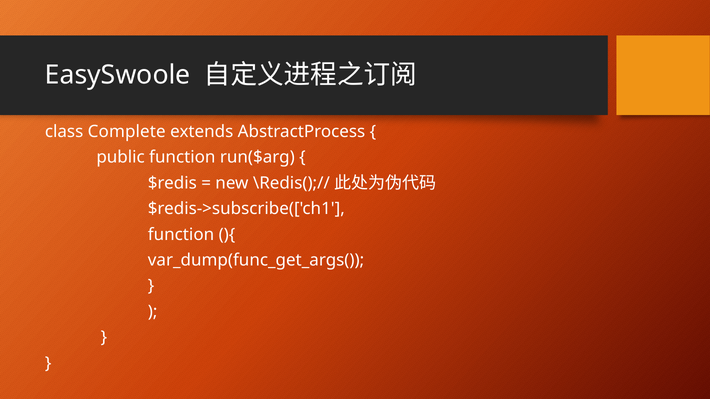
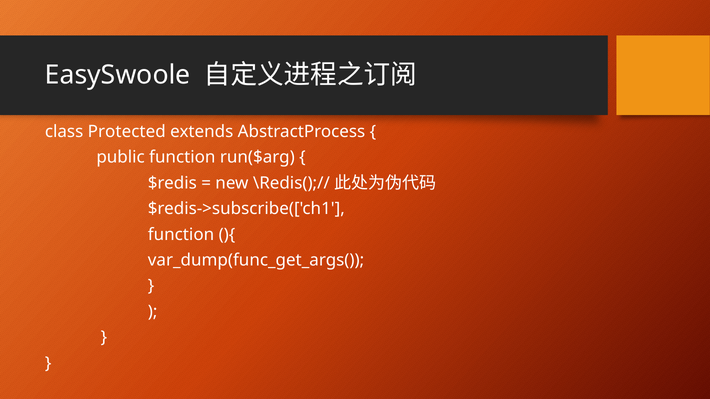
Complete: Complete -> Protected
